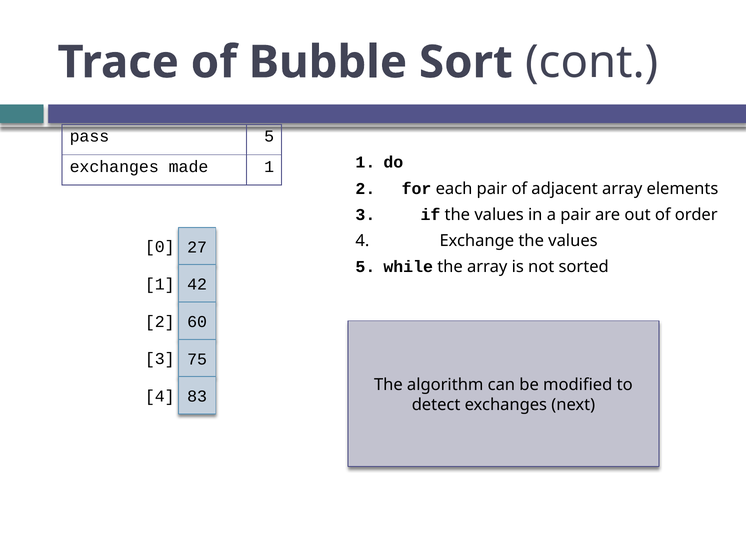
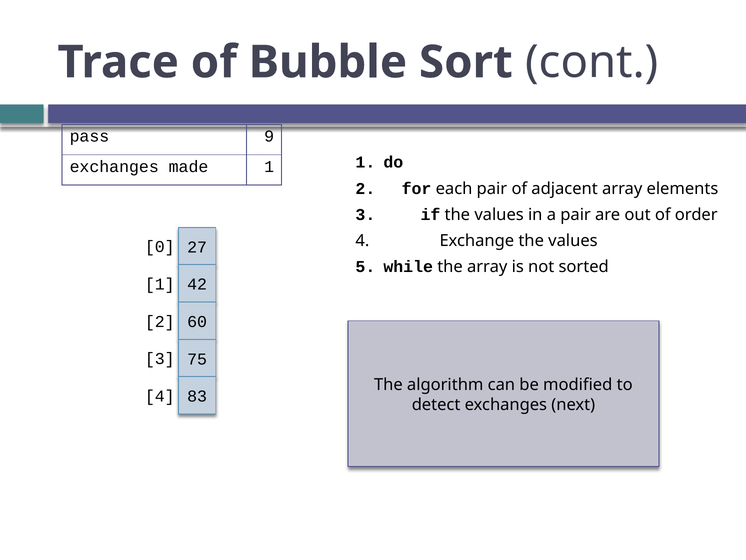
pass 5: 5 -> 9
